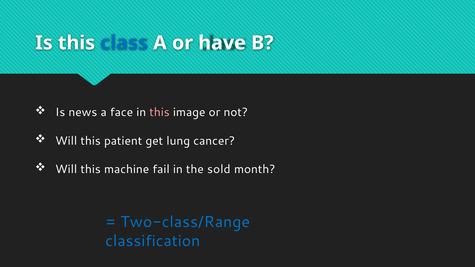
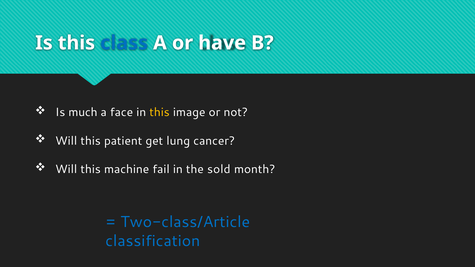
news: news -> much
this at (160, 112) colour: pink -> yellow
Two-class/Range: Two-class/Range -> Two-class/Article
